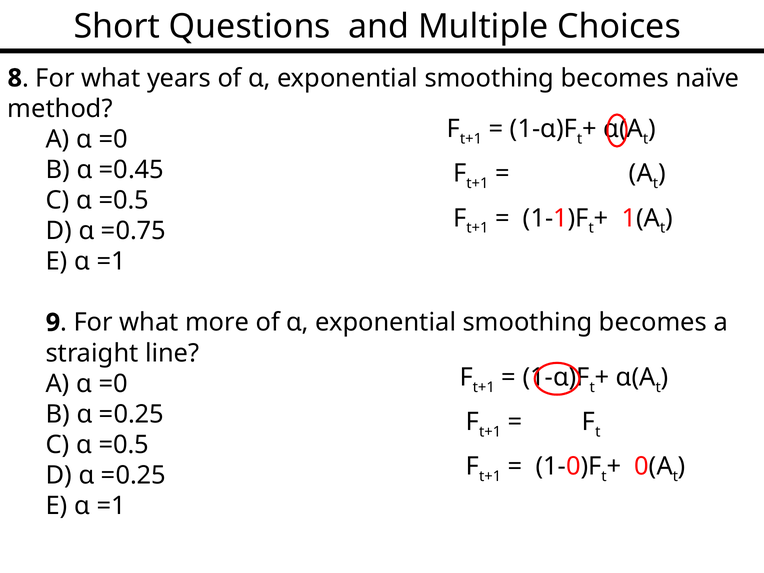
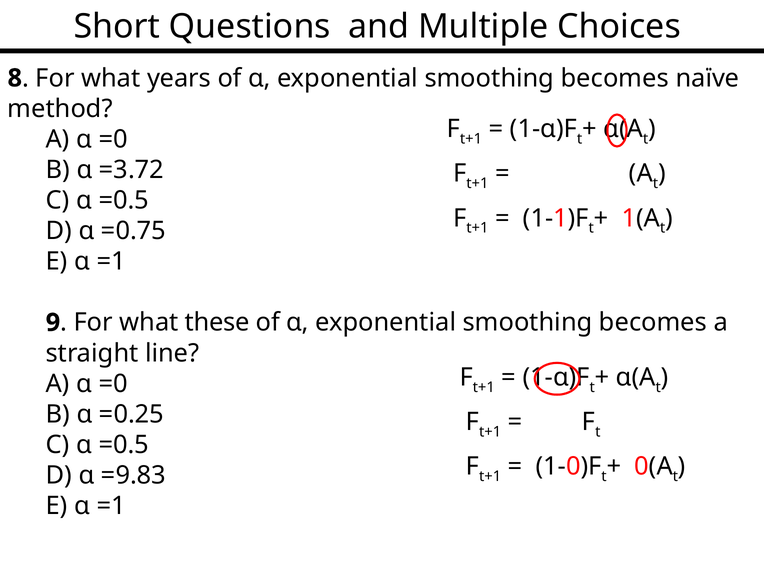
=0.45: =0.45 -> =3.72
more: more -> these
D α =0.25: =0.25 -> =9.83
